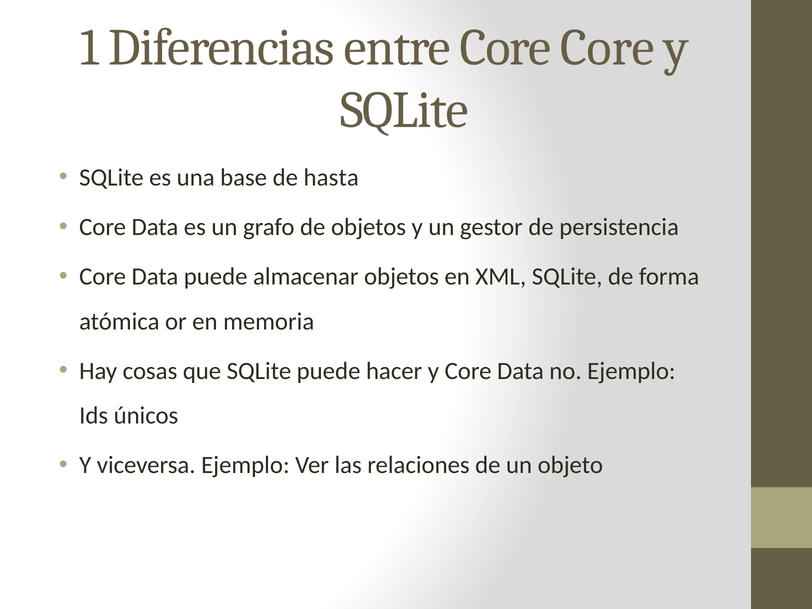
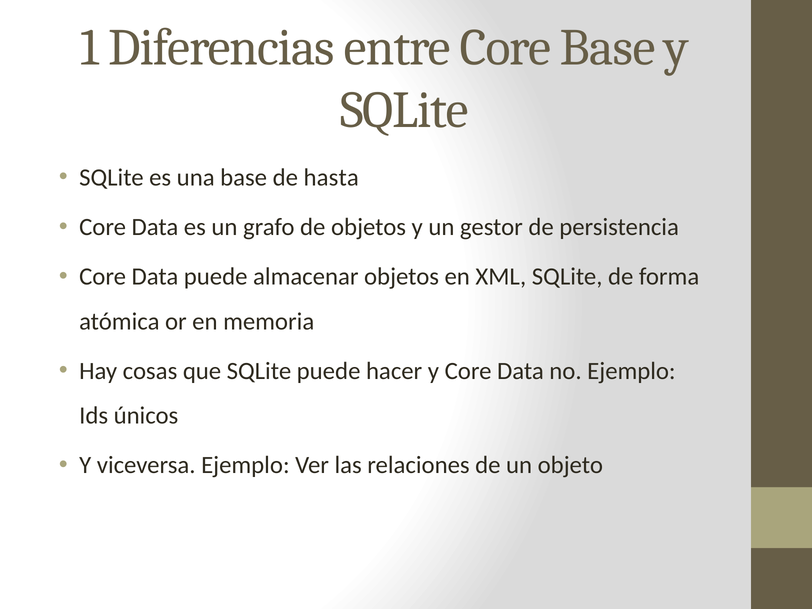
Core Core: Core -> Base
